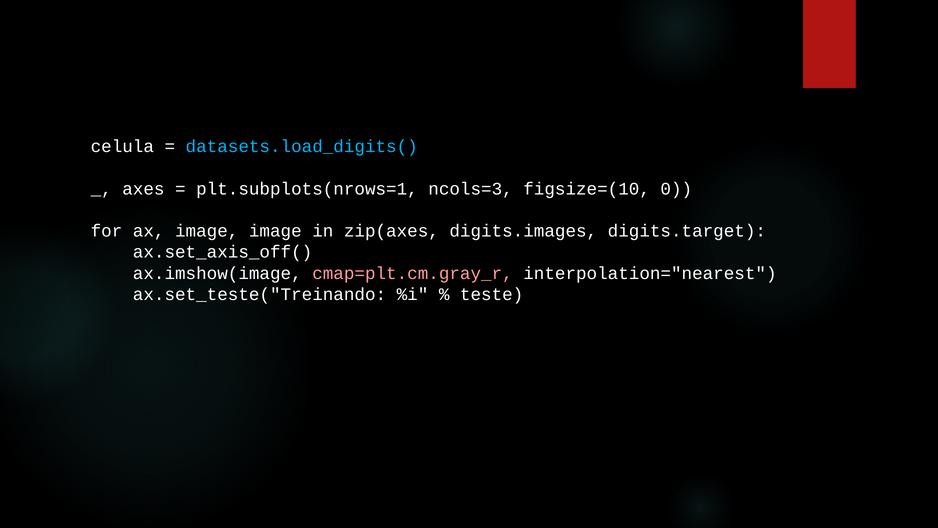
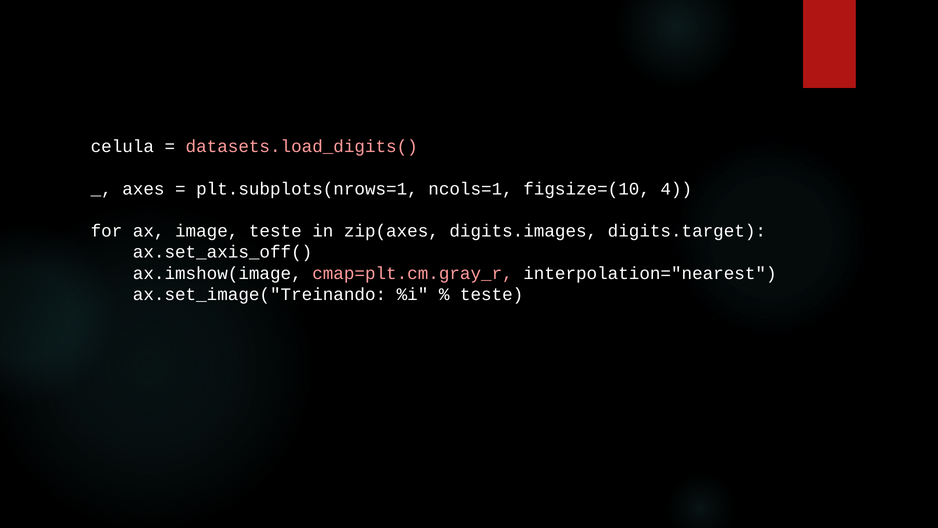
datasets.load_digits( colour: light blue -> pink
ncols=3: ncols=3 -> ncols=1
0: 0 -> 4
image image: image -> teste
ax.set_teste("Treinando: ax.set_teste("Treinando -> ax.set_image("Treinando
